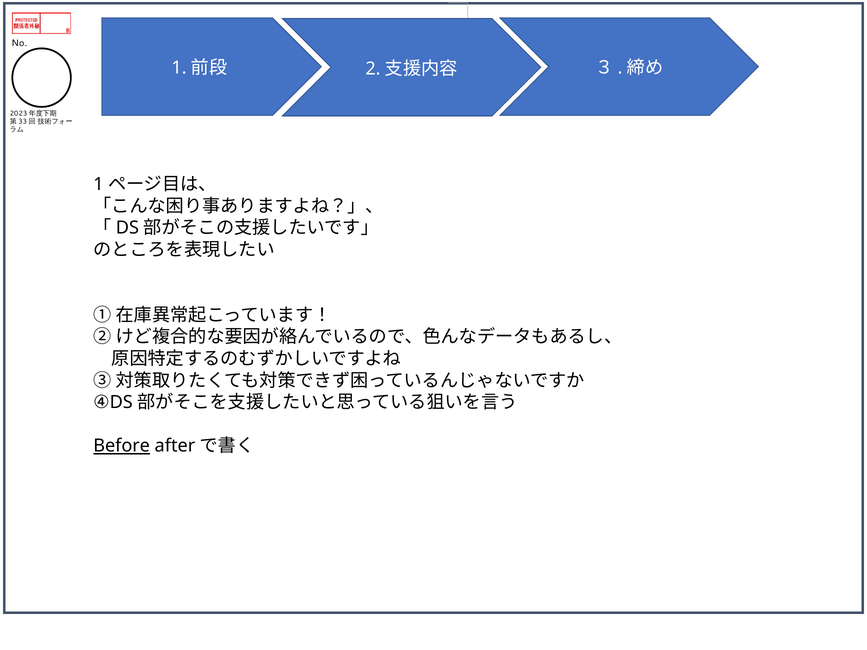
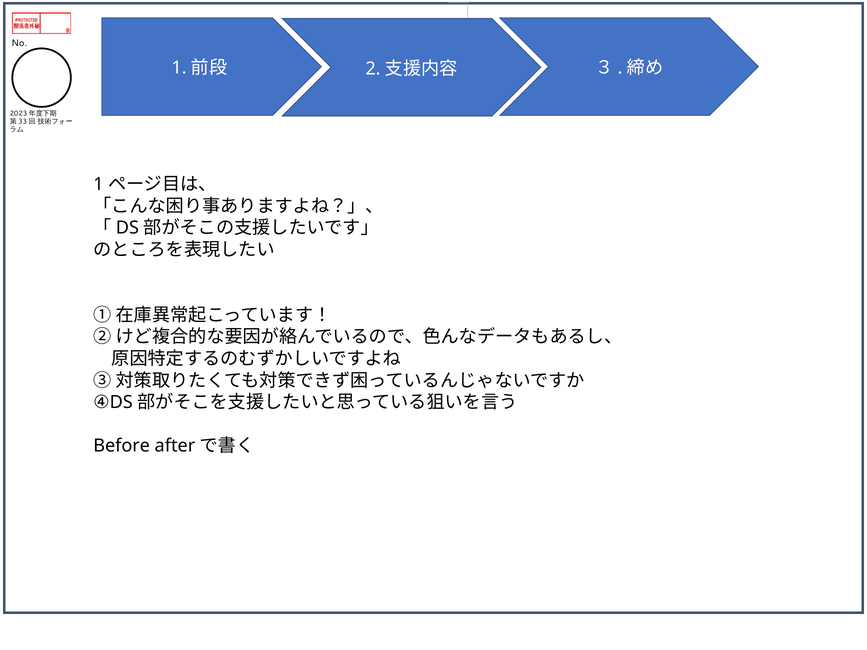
Before underline: present -> none
